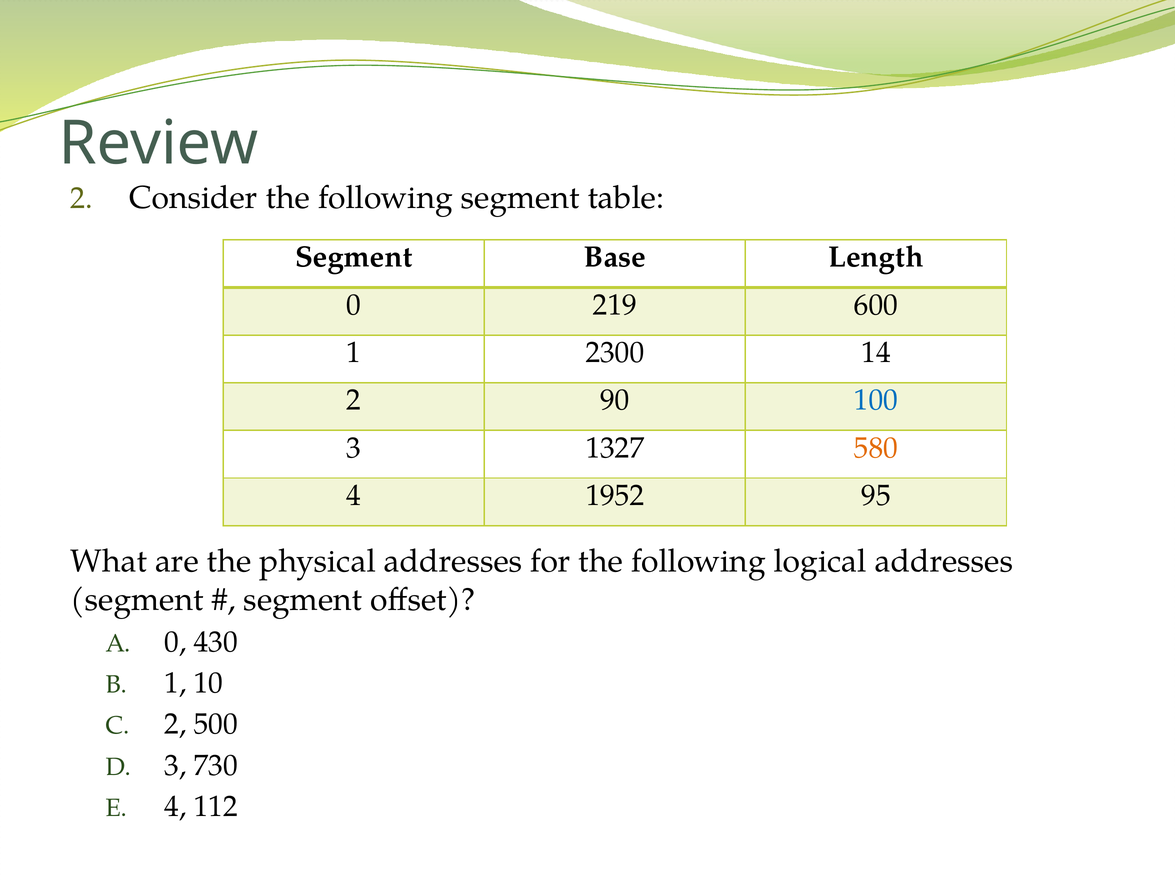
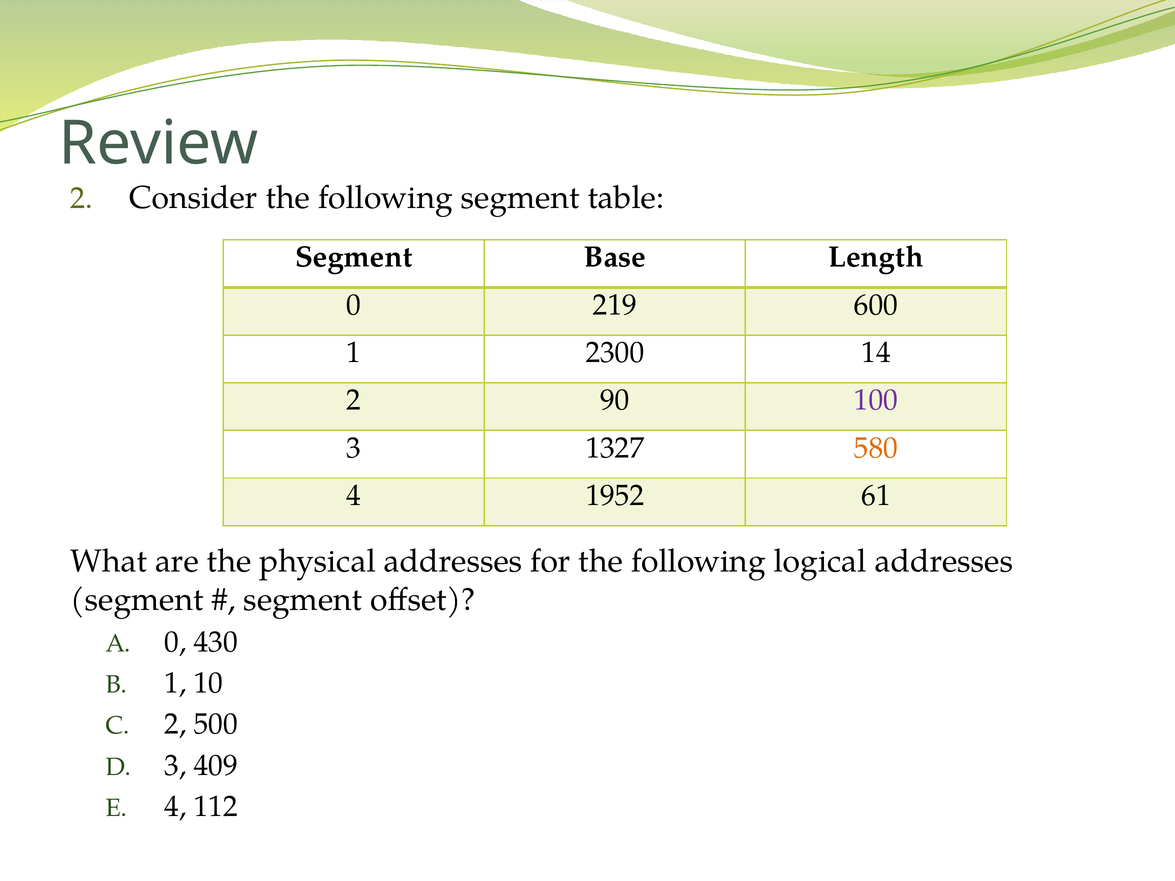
100 colour: blue -> purple
95: 95 -> 61
730: 730 -> 409
